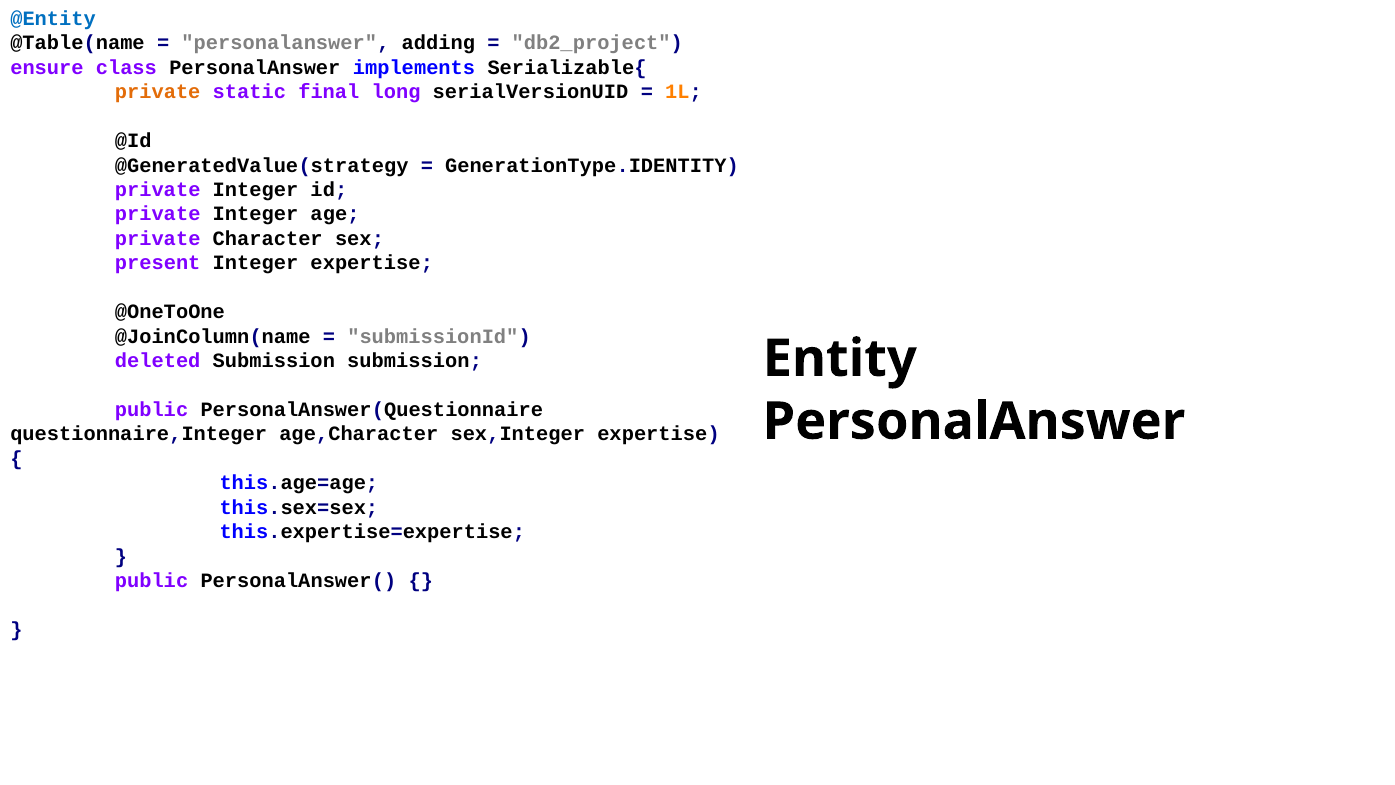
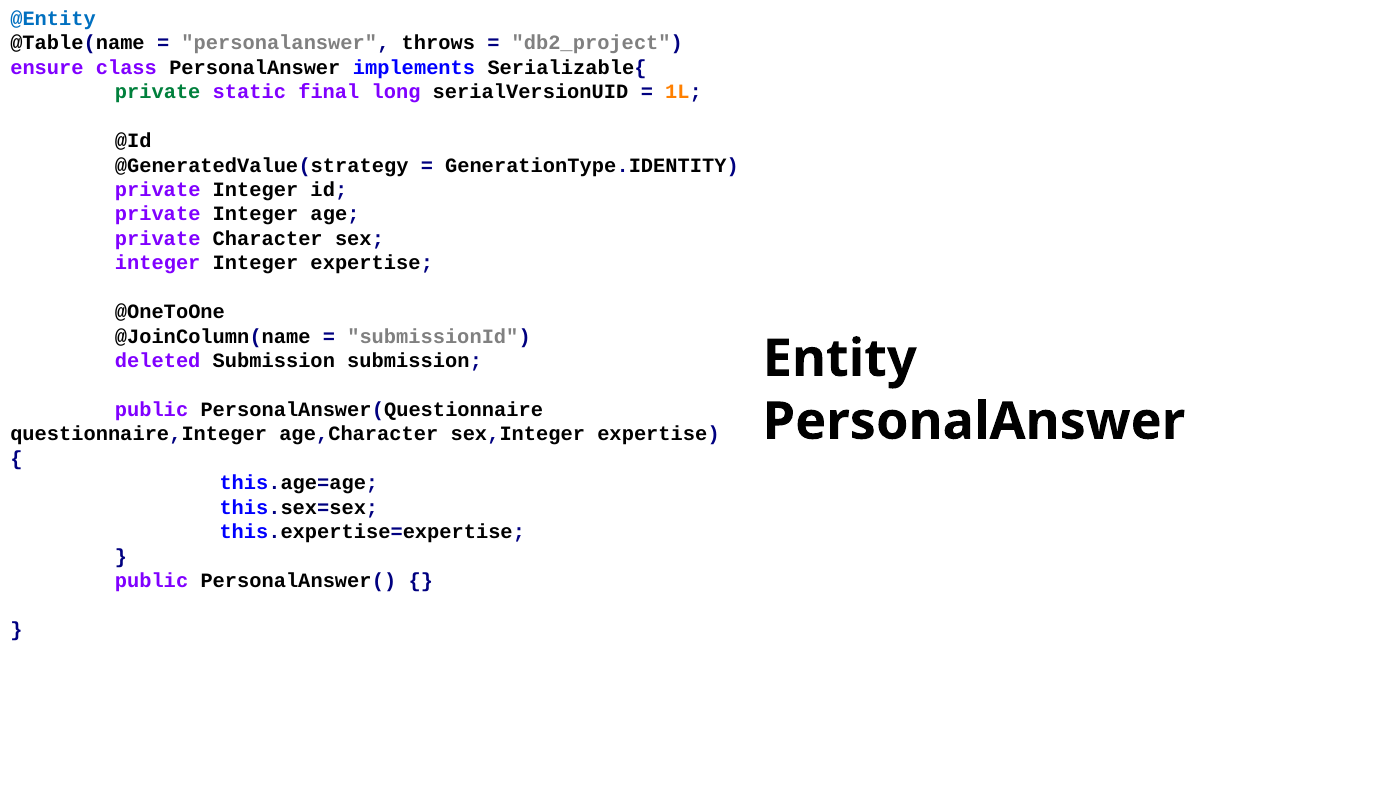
adding: adding -> throws
private at (158, 92) colour: orange -> green
present at (158, 263): present -> integer
